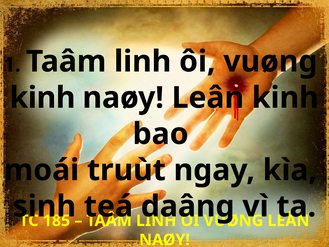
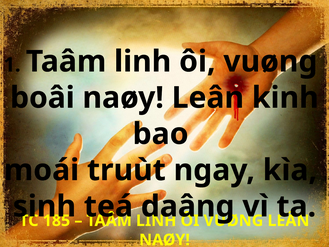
kinh at (42, 98): kinh -> boâi
